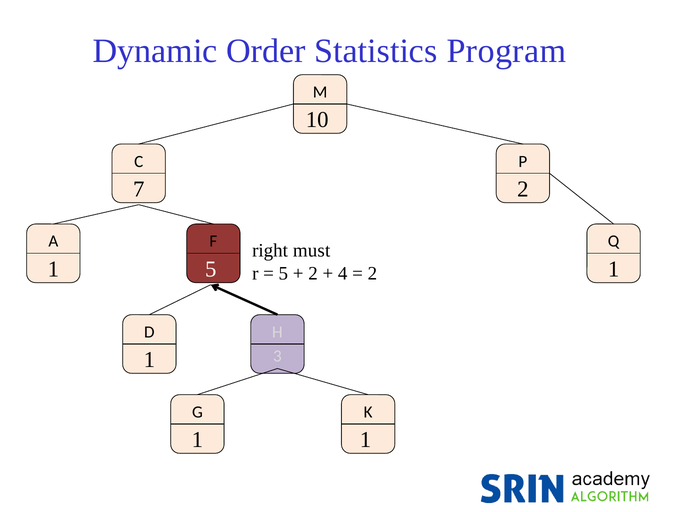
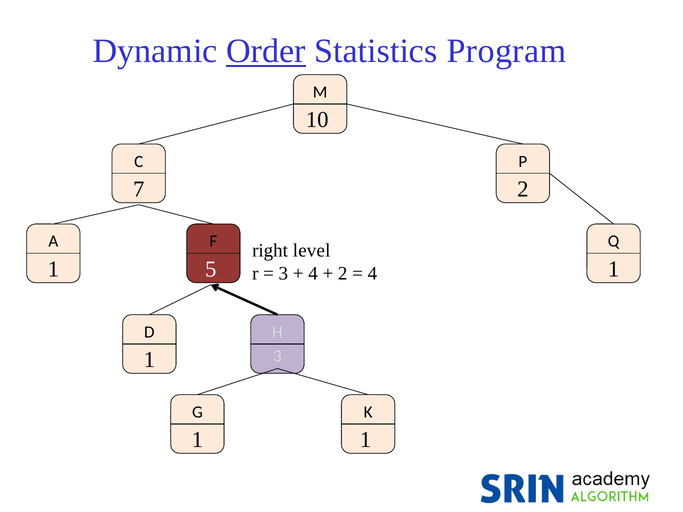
Order underline: none -> present
must: must -> level
5 at (283, 274): 5 -> 3
2 at (313, 274): 2 -> 4
4 at (343, 274): 4 -> 2
2 at (372, 274): 2 -> 4
